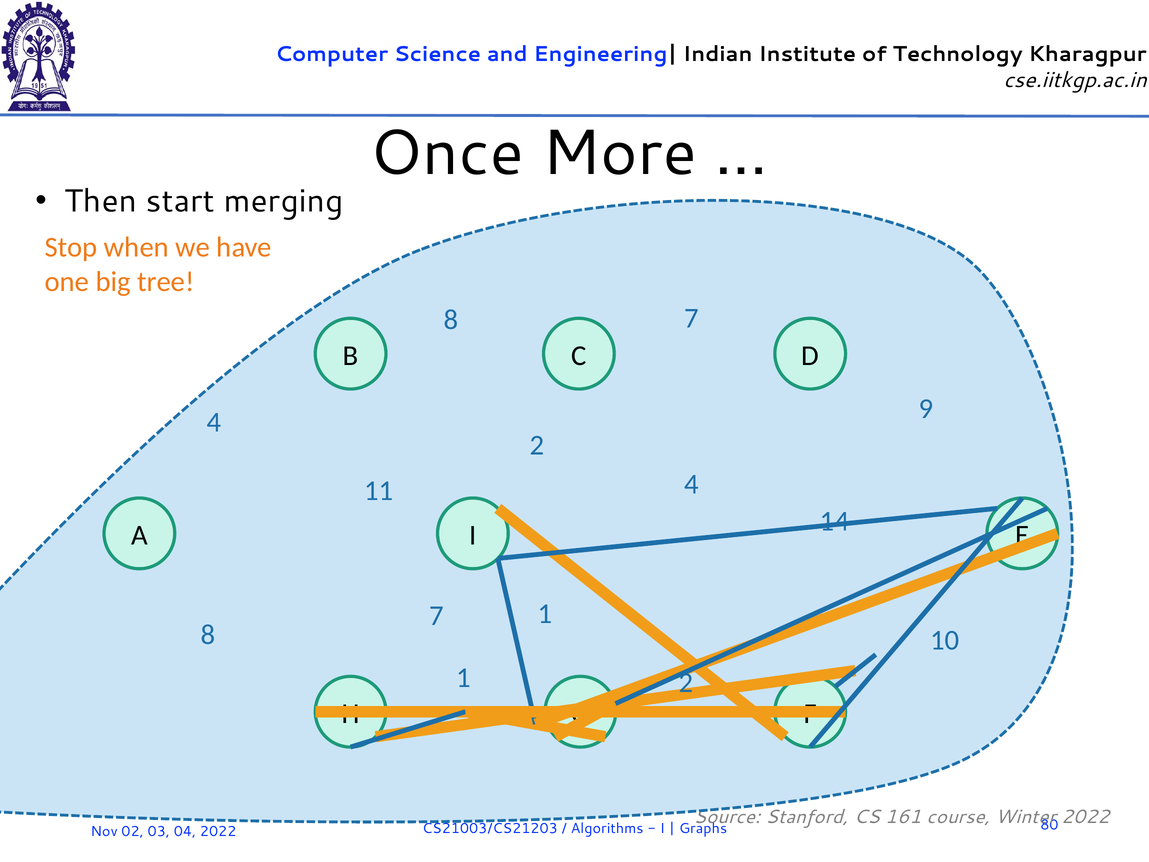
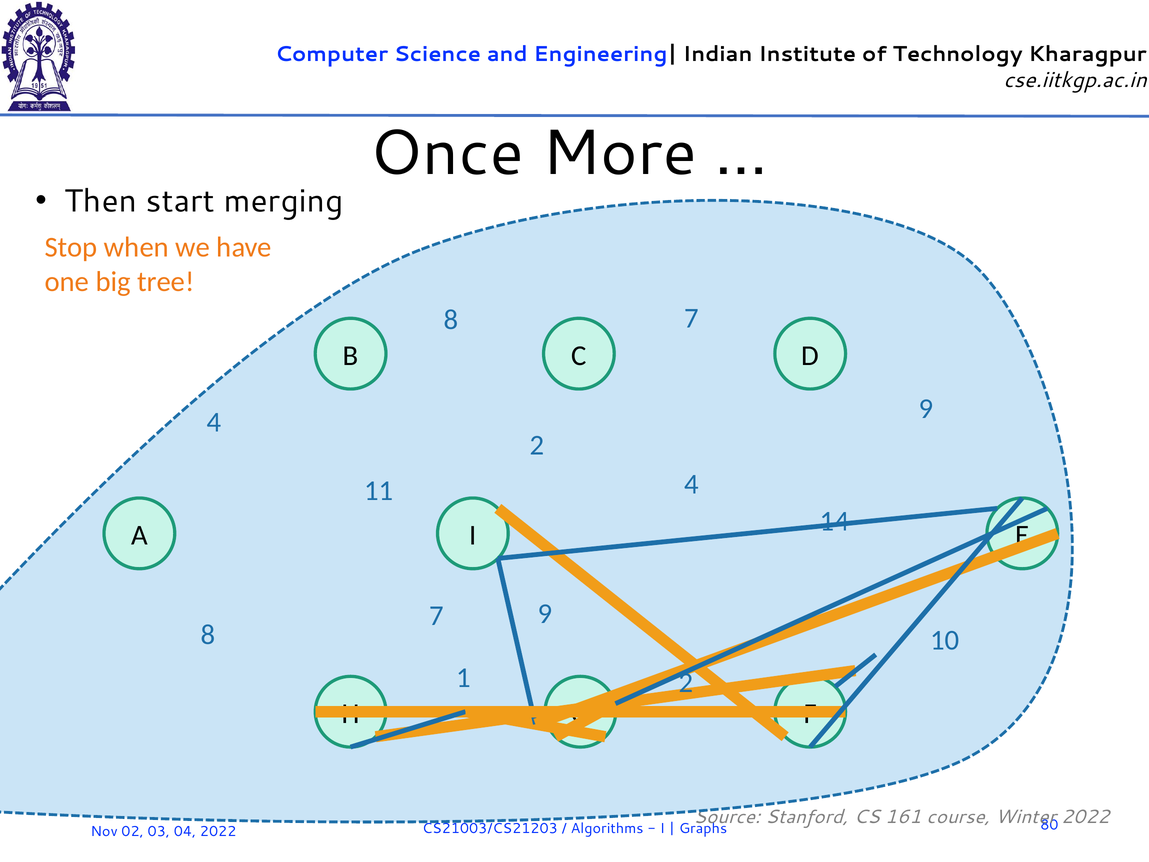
1 at (545, 614): 1 -> 9
